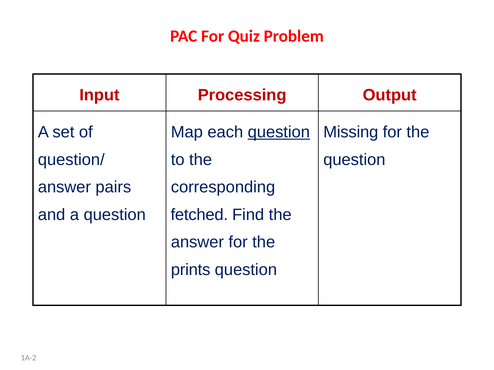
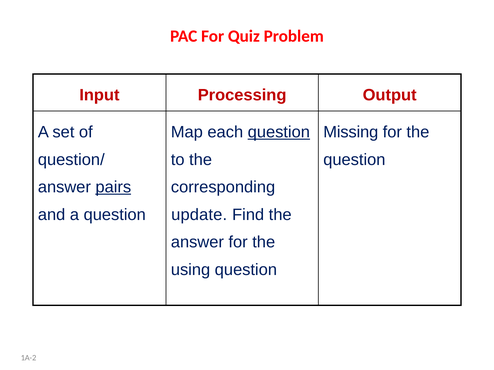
pairs underline: none -> present
fetched: fetched -> update
prints: prints -> using
